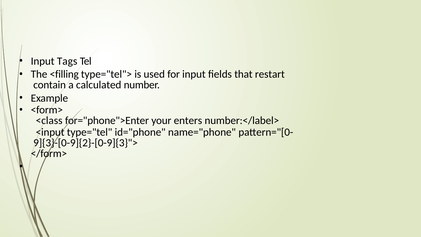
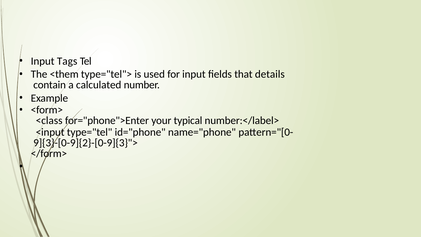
<filling: <filling -> <them
restart: restart -> details
enters: enters -> typical
